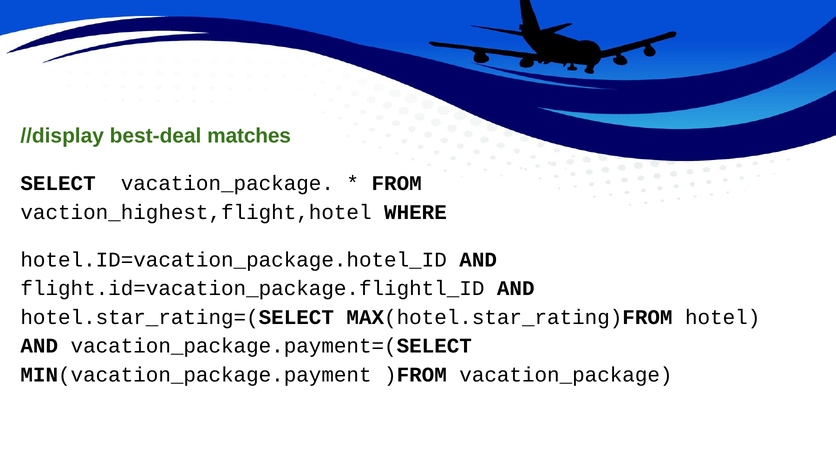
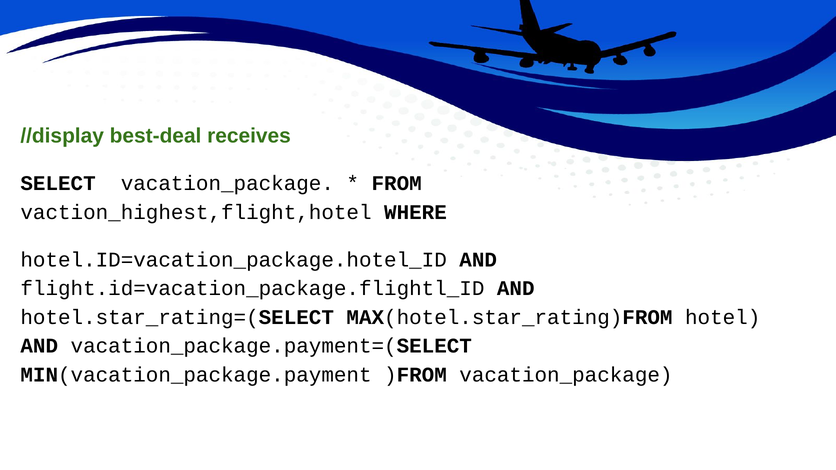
matches: matches -> receives
